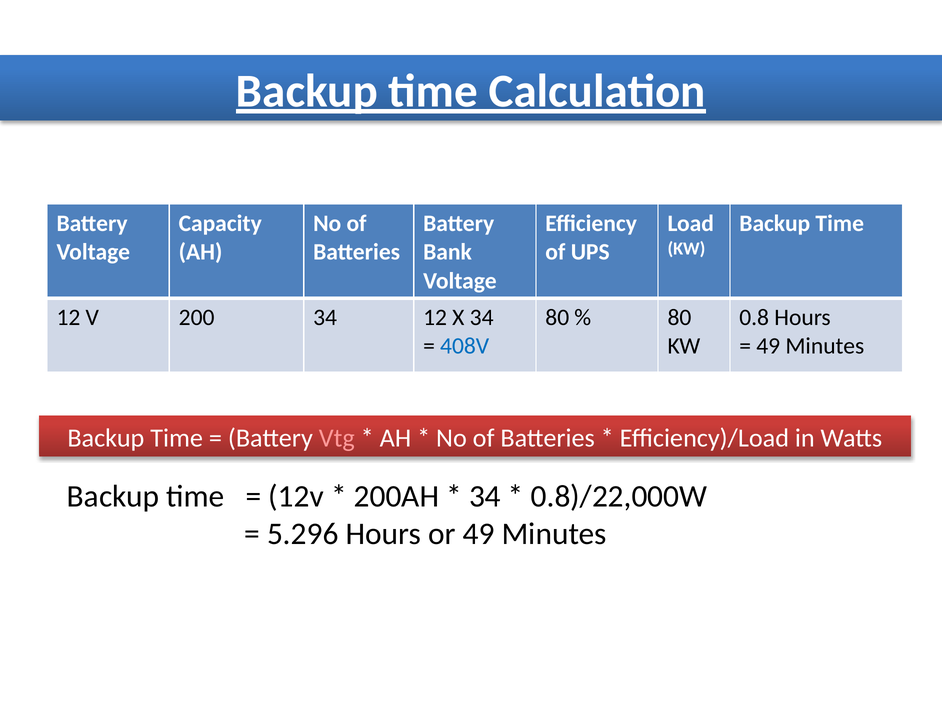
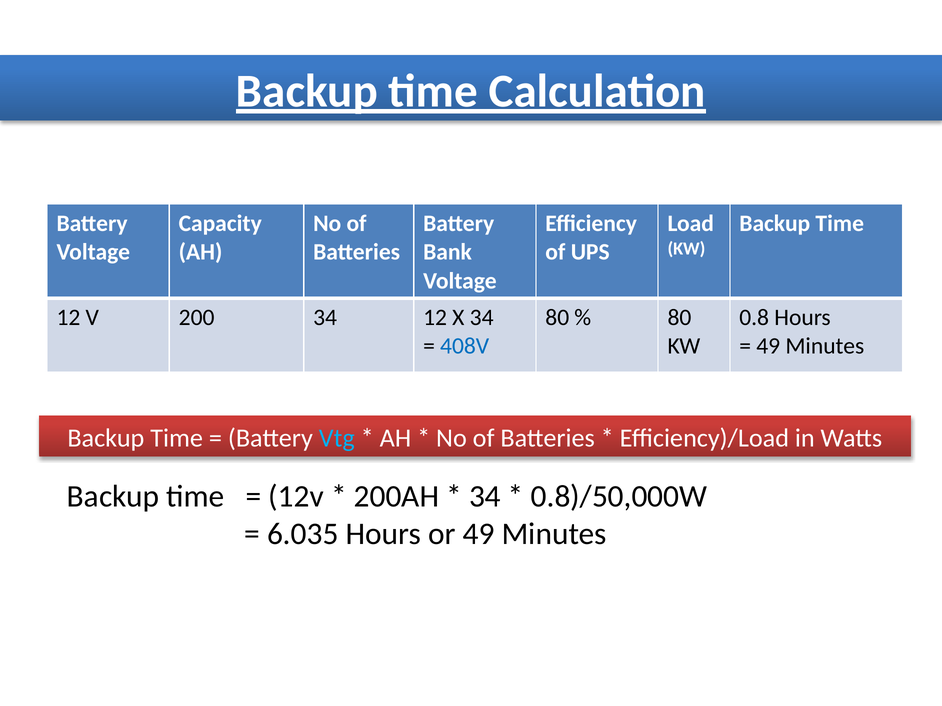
Vtg colour: pink -> light blue
0.8)/22,000W: 0.8)/22,000W -> 0.8)/50,000W
5.296: 5.296 -> 6.035
